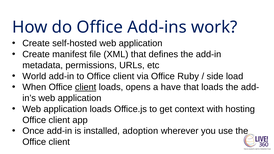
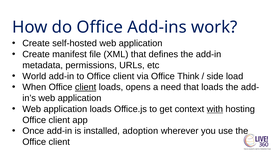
Ruby: Ruby -> Think
have: have -> need
with underline: none -> present
